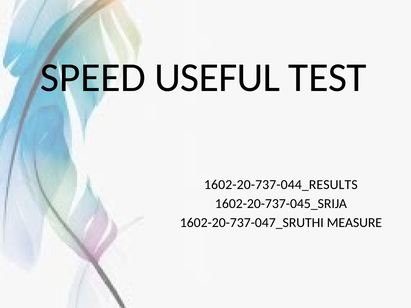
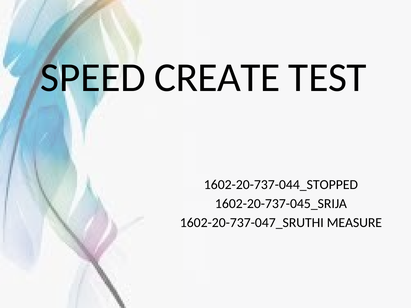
USEFUL: USEFUL -> CREATE
1602-20-737-044_RESULTS: 1602-20-737-044_RESULTS -> 1602-20-737-044_STOPPED
